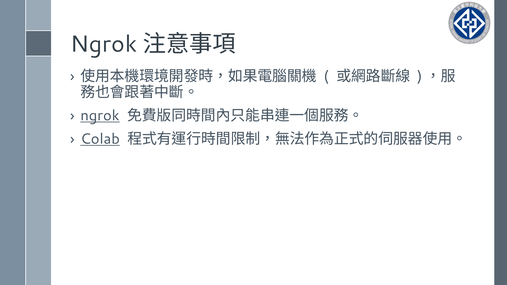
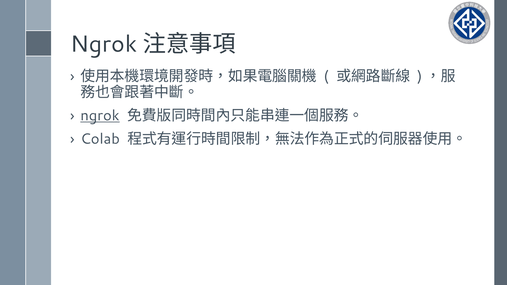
Colab underline: present -> none
